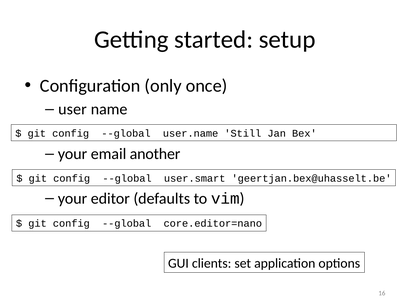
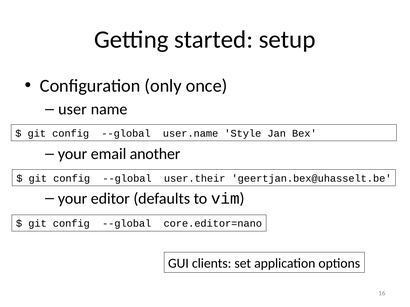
Still: Still -> Style
user.smart: user.smart -> user.their
